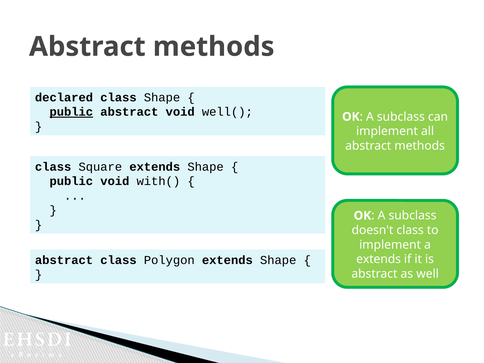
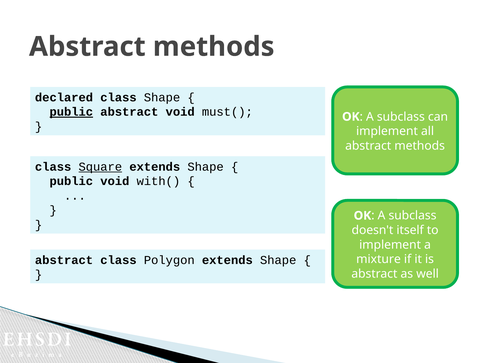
well(: well( -> must(
Square underline: none -> present
doesn't class: class -> itself
extends at (379, 259): extends -> mixture
